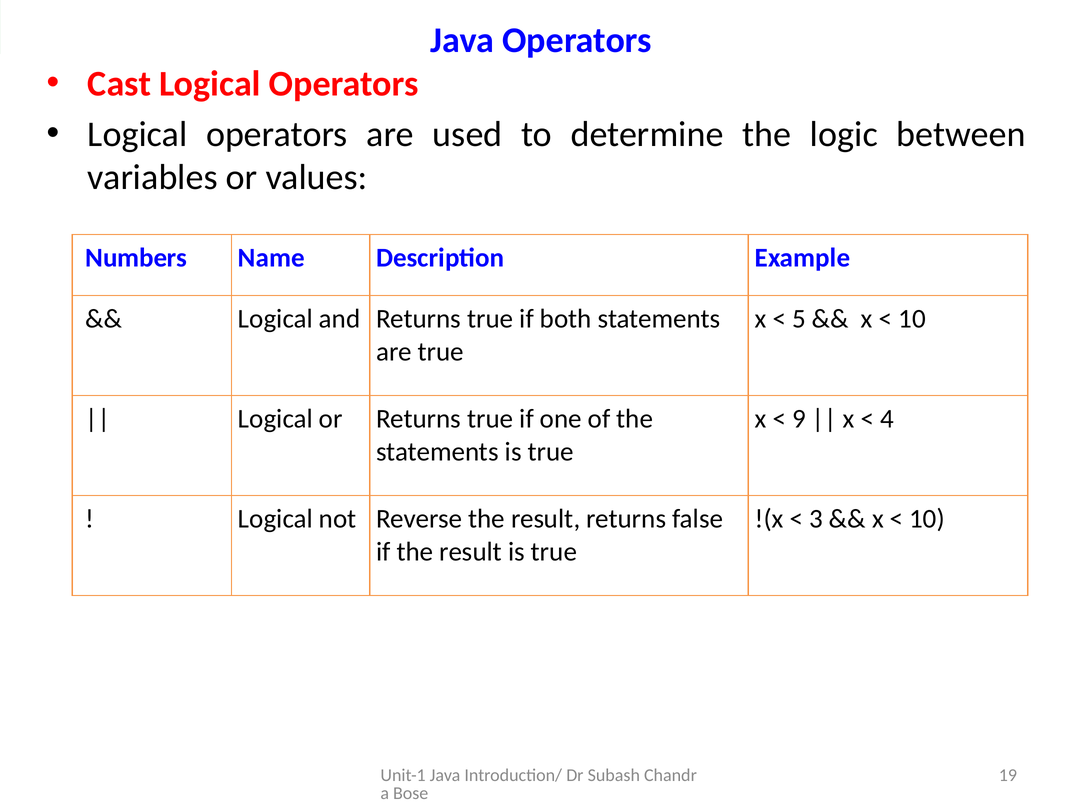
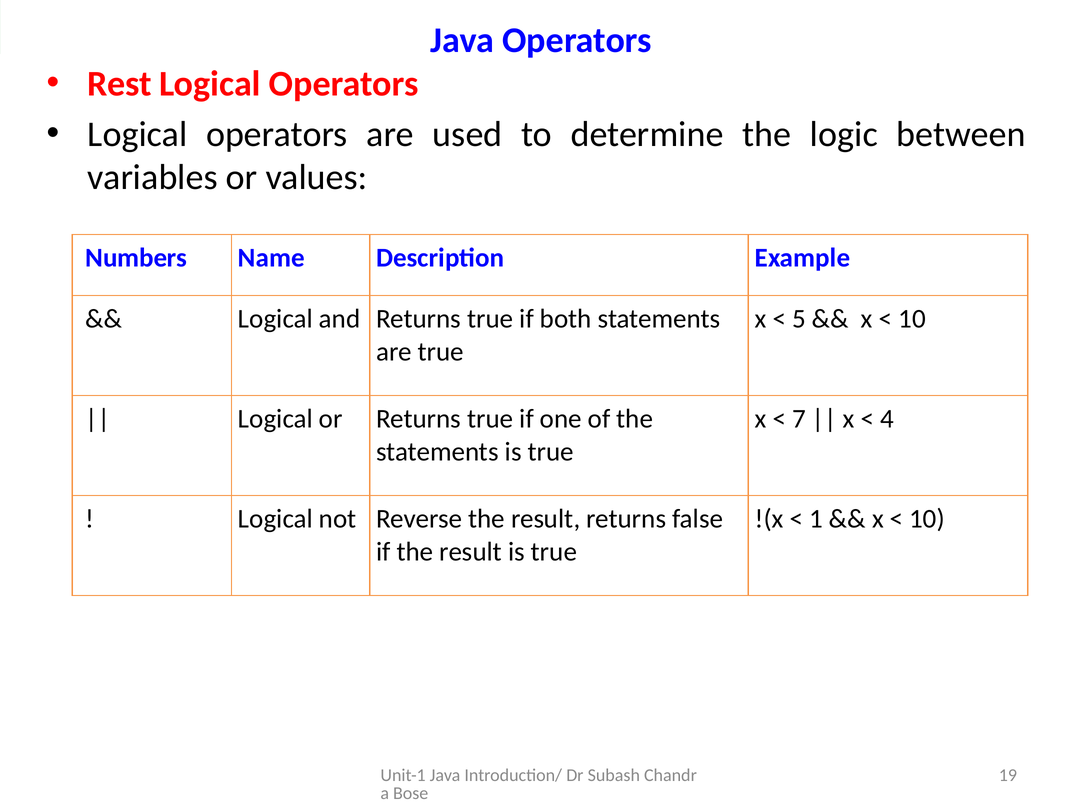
Cast: Cast -> Rest
9: 9 -> 7
3: 3 -> 1
